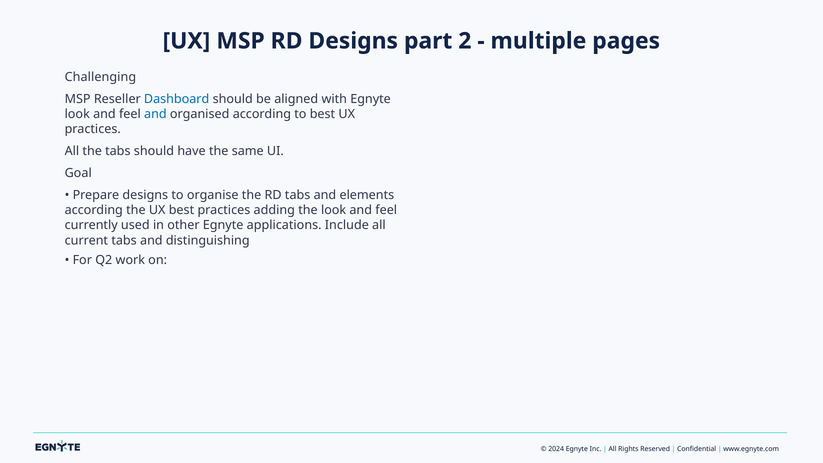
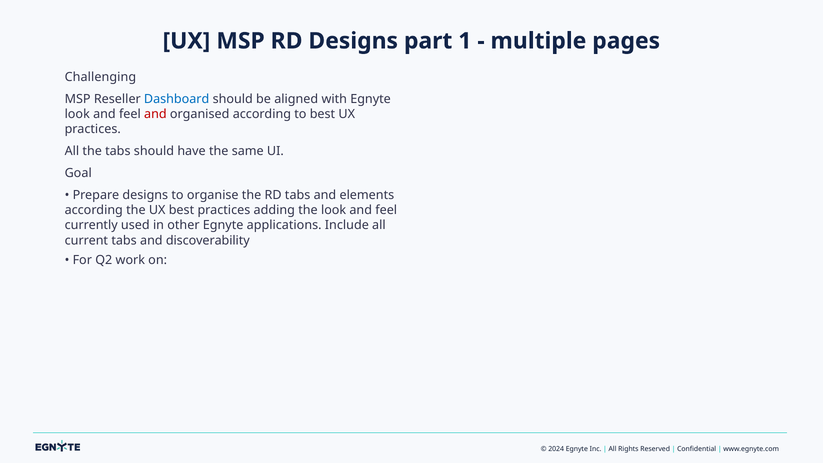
2: 2 -> 1
and at (155, 114) colour: blue -> red
distinguishing: distinguishing -> discoverability
